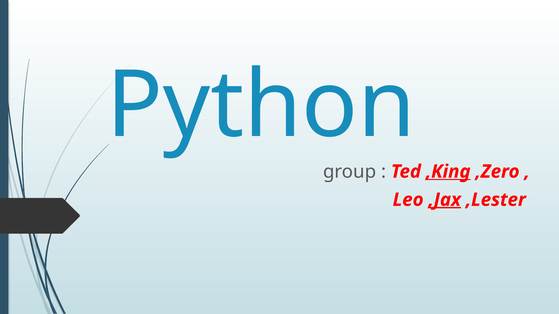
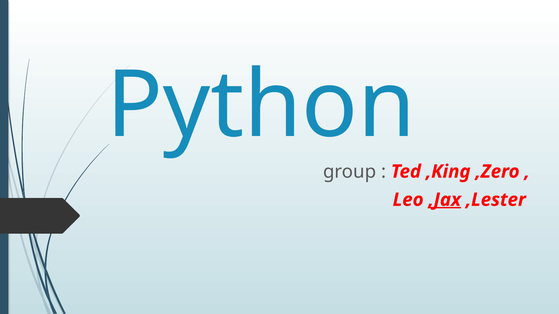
,King underline: present -> none
